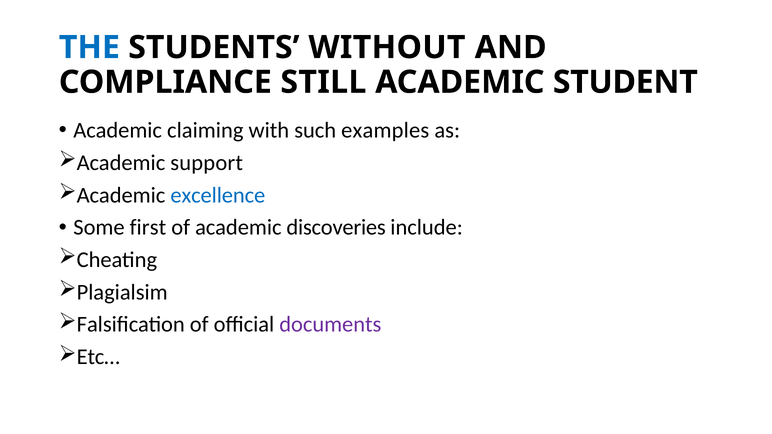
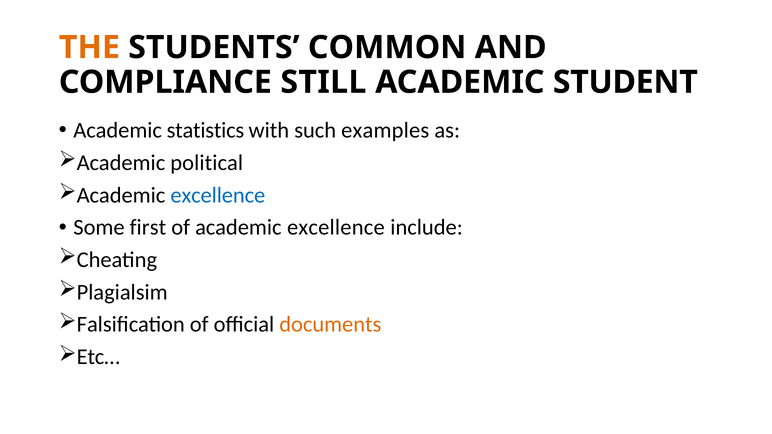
THE colour: blue -> orange
WITHOUT: WITHOUT -> COMMON
claiming: claiming -> statistics
support: support -> political
of academic discoveries: discoveries -> excellence
documents colour: purple -> orange
